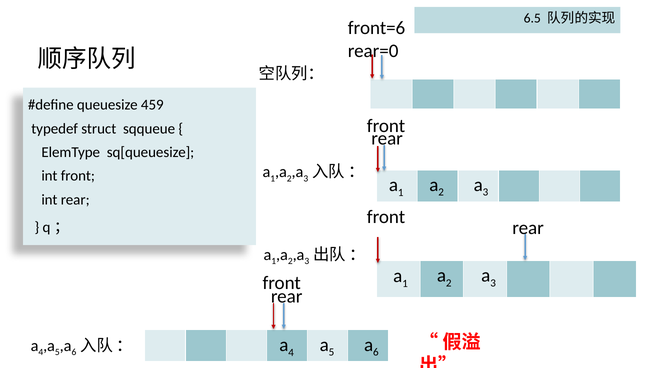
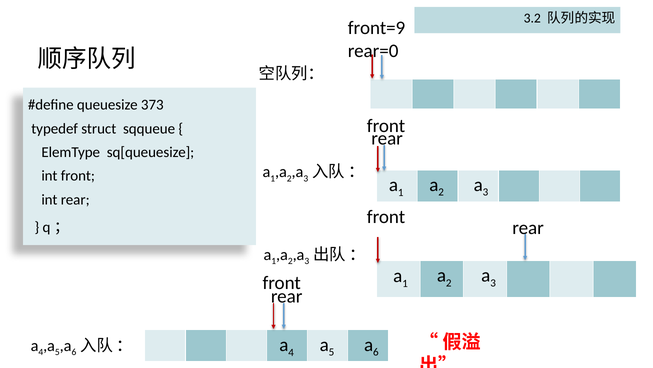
6.5: 6.5 -> 3.2
front=6: front=6 -> front=9
459: 459 -> 373
